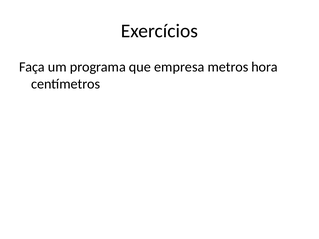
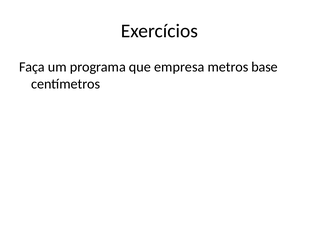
hora: hora -> base
